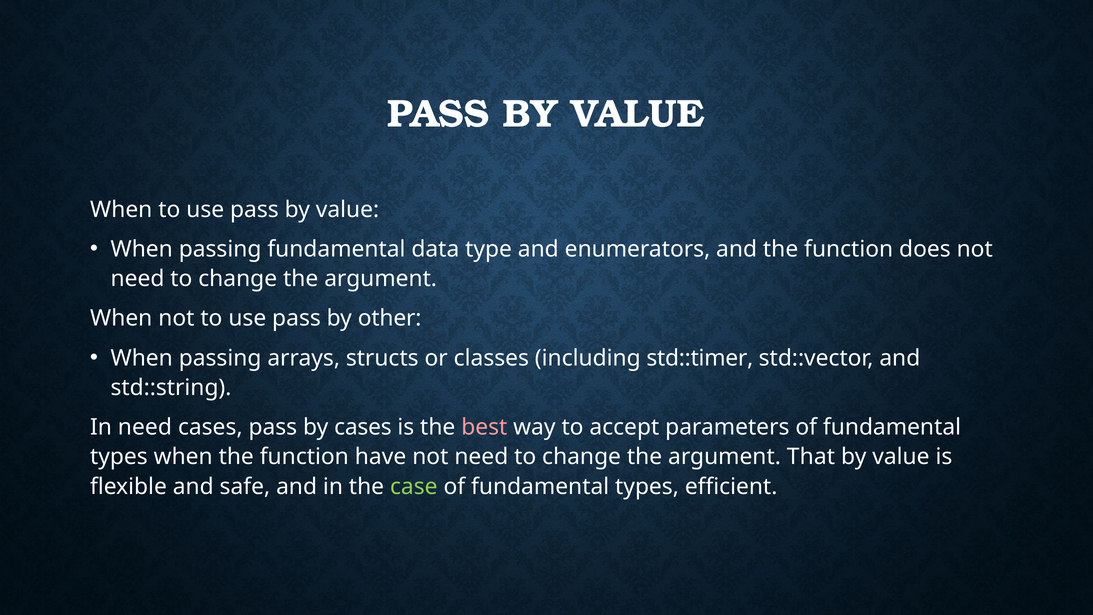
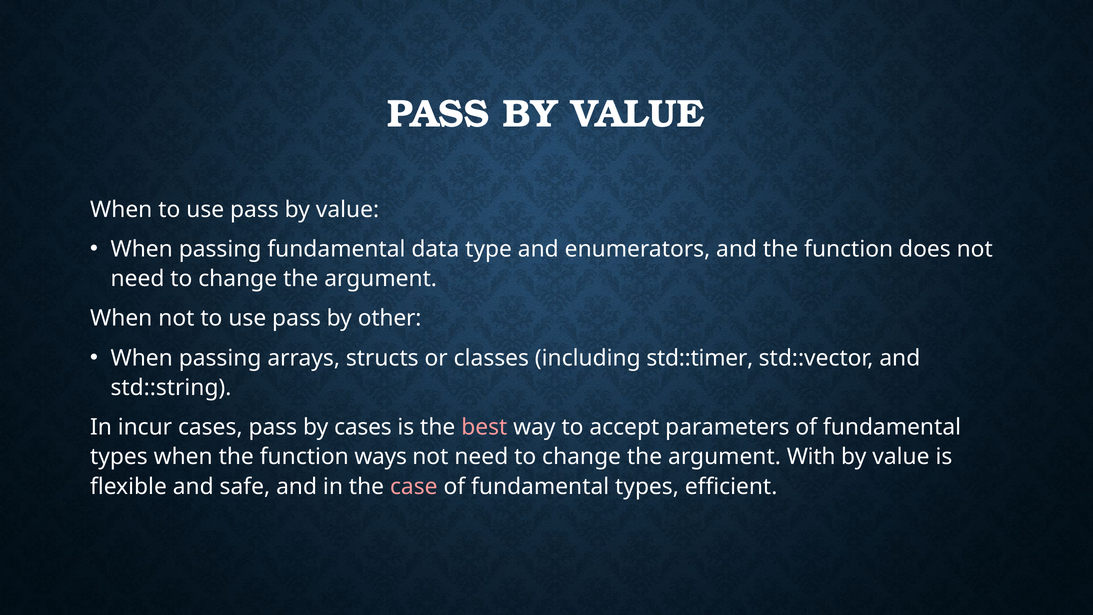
In need: need -> incur
have: have -> ways
That: That -> With
case colour: light green -> pink
